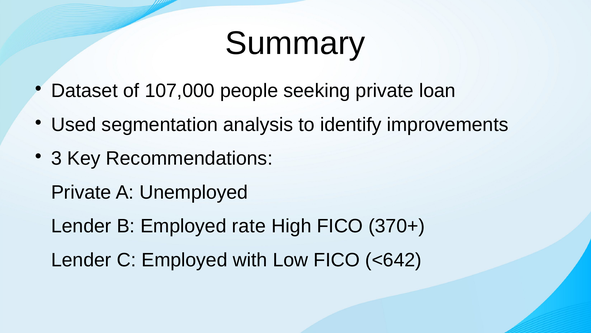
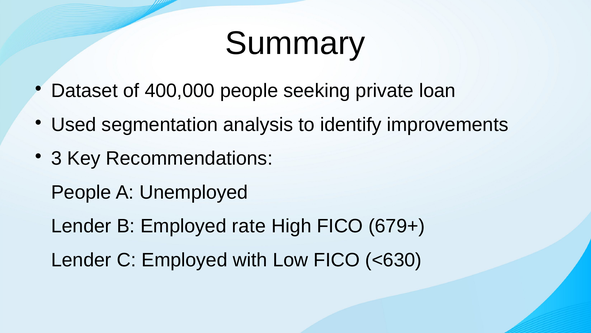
107,000: 107,000 -> 400,000
Private at (81, 192): Private -> People
370+: 370+ -> 679+
<642: <642 -> <630
